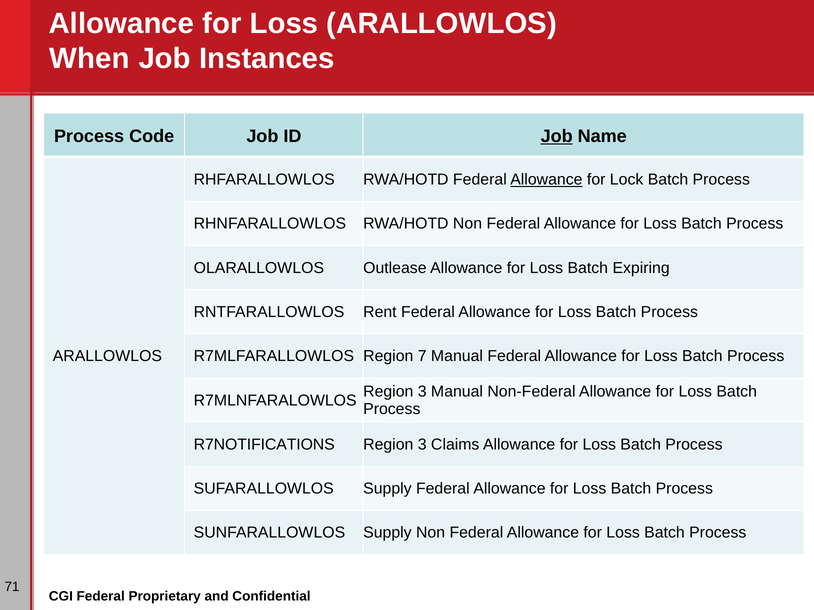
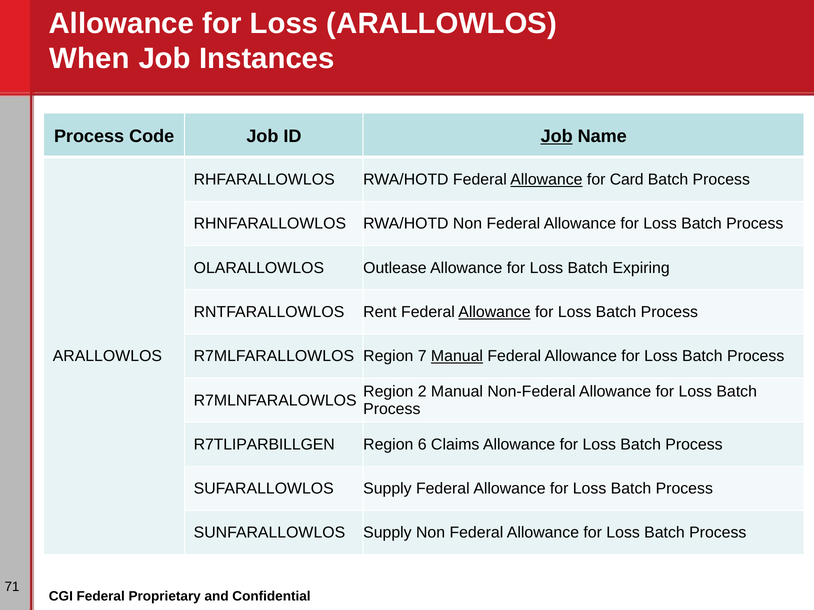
Lock: Lock -> Card
Allowance at (494, 312) underline: none -> present
Manual at (457, 356) underline: none -> present
3 at (422, 392): 3 -> 2
R7NOTIFICATIONS: R7NOTIFICATIONS -> R7TLIPARBILLGEN
3 at (422, 445): 3 -> 6
